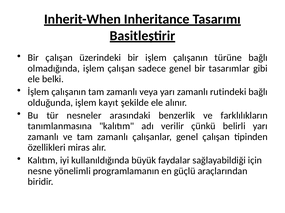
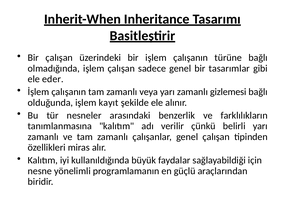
belki: belki -> eder
rutindeki: rutindeki -> gizlemesi
